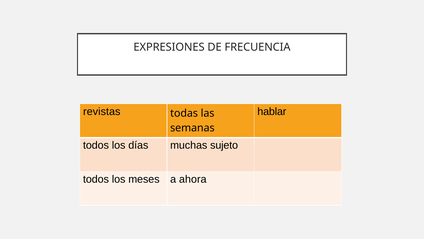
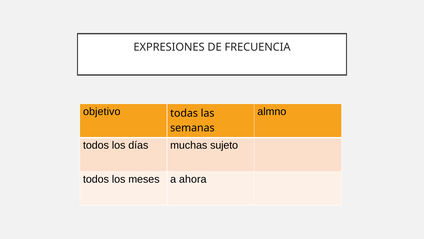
revistas: revistas -> objetivo
hablar: hablar -> almno
